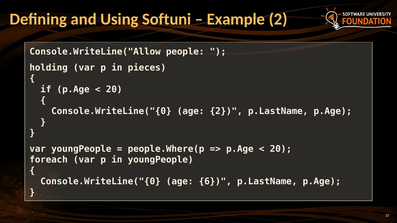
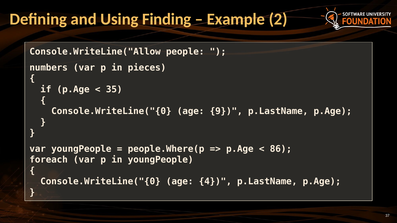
Softuni: Softuni -> Finding
holding: holding -> numbers
20 at (114, 90): 20 -> 35
age 2: 2 -> 9
20 at (281, 149): 20 -> 86
6: 6 -> 4
